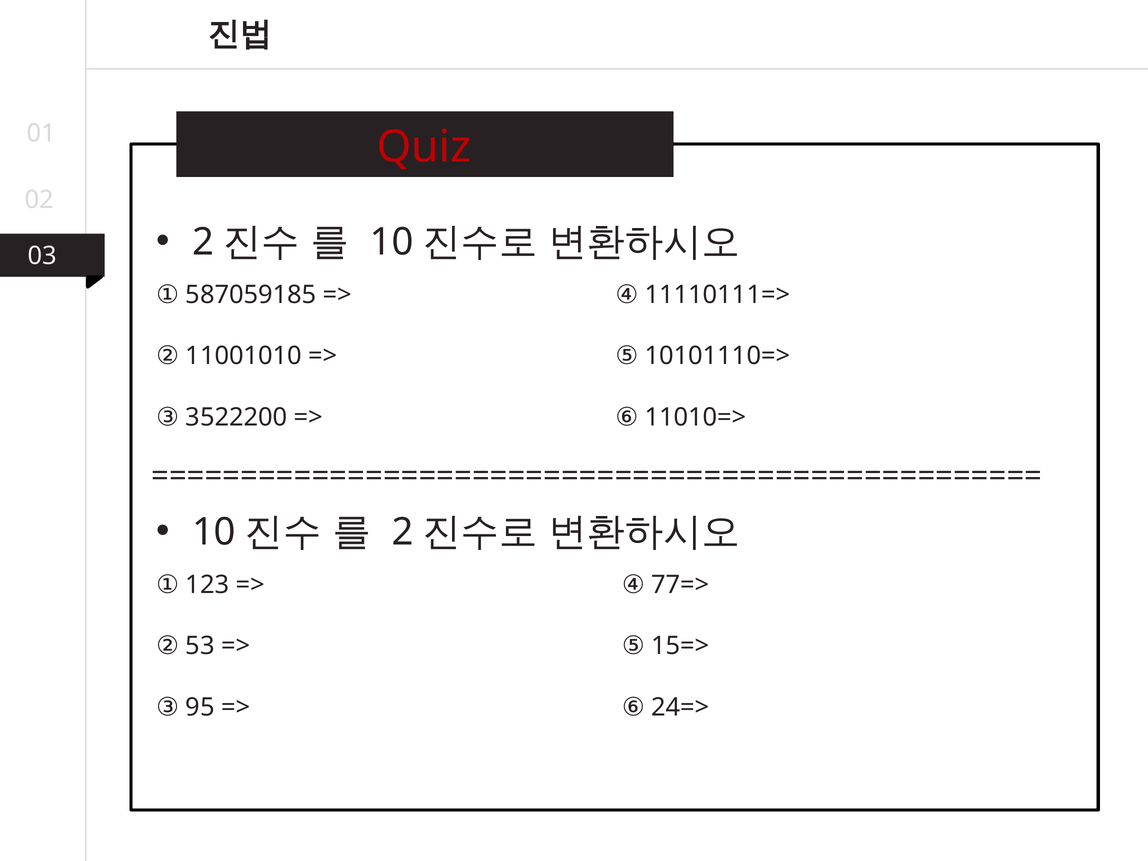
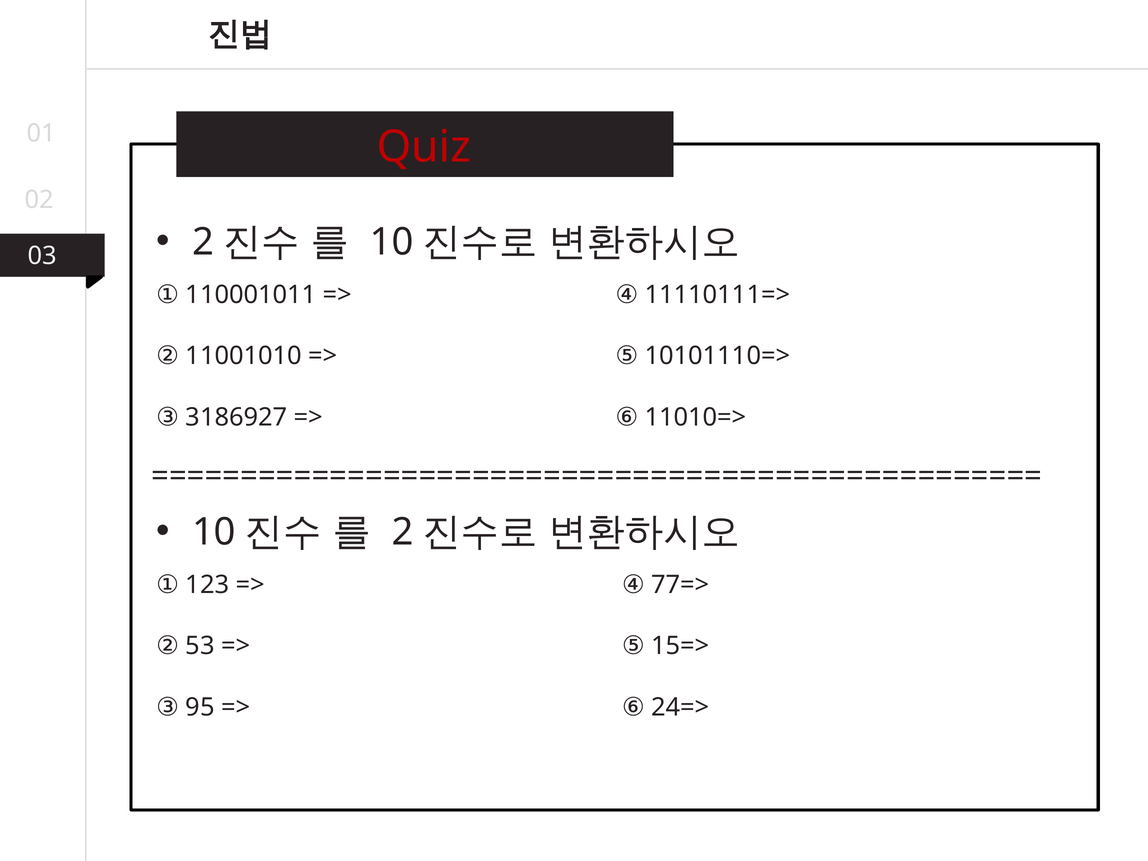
587059185: 587059185 -> 110001011
3522200: 3522200 -> 3186927
